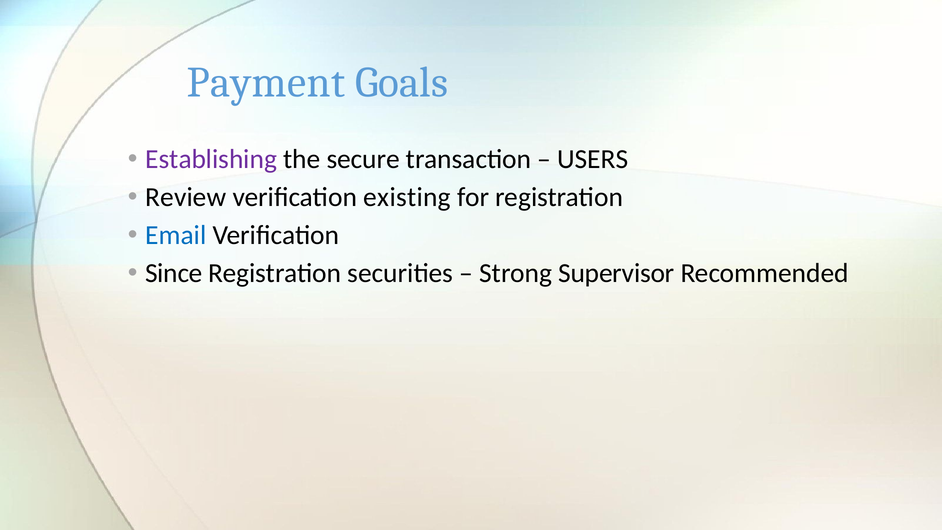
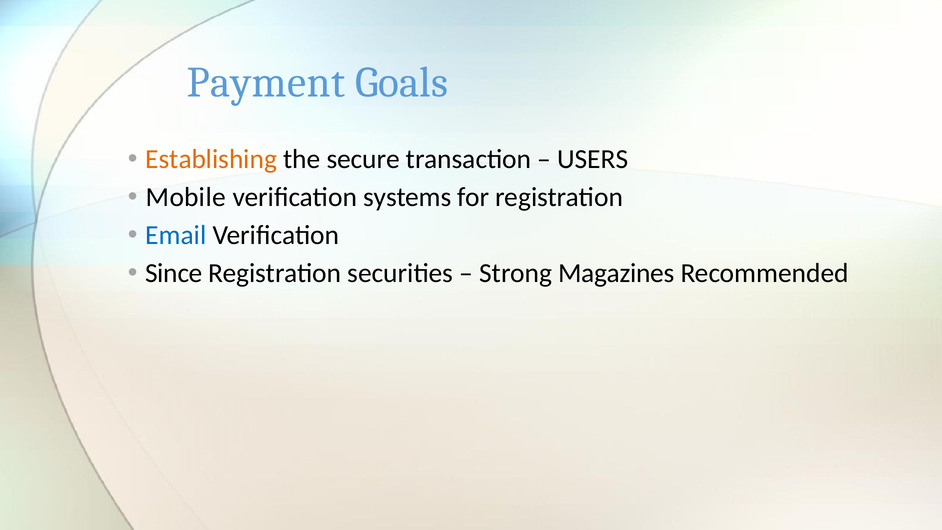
Establishing colour: purple -> orange
Review: Review -> Mobile
existing: existing -> systems
Supervisor: Supervisor -> Magazines
